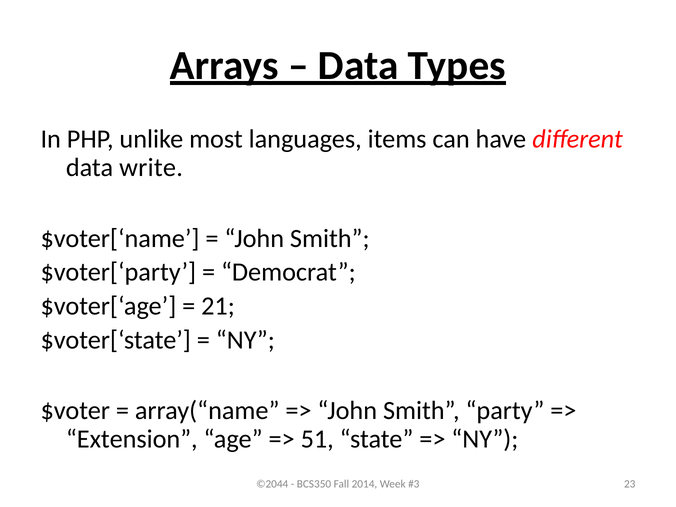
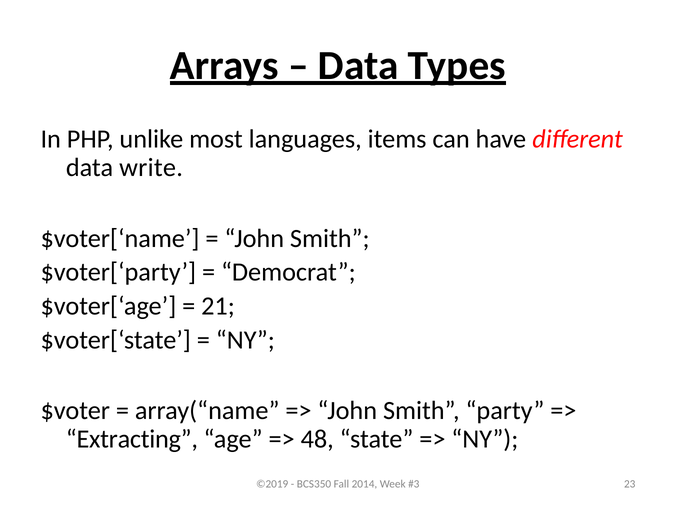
Extension: Extension -> Extracting
51: 51 -> 48
©2044: ©2044 -> ©2019
